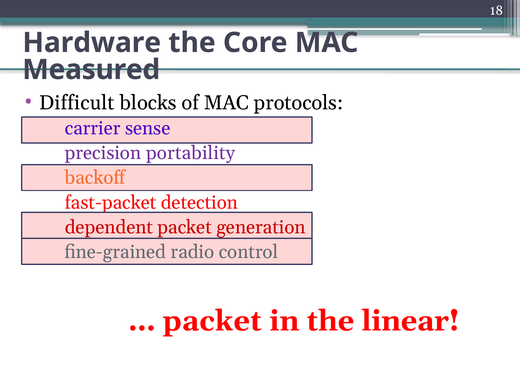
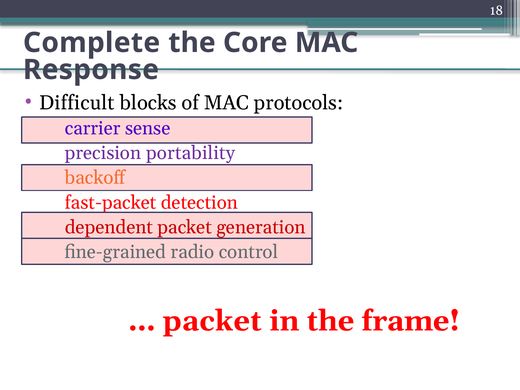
Hardware: Hardware -> Complete
Measured: Measured -> Response
linear: linear -> frame
